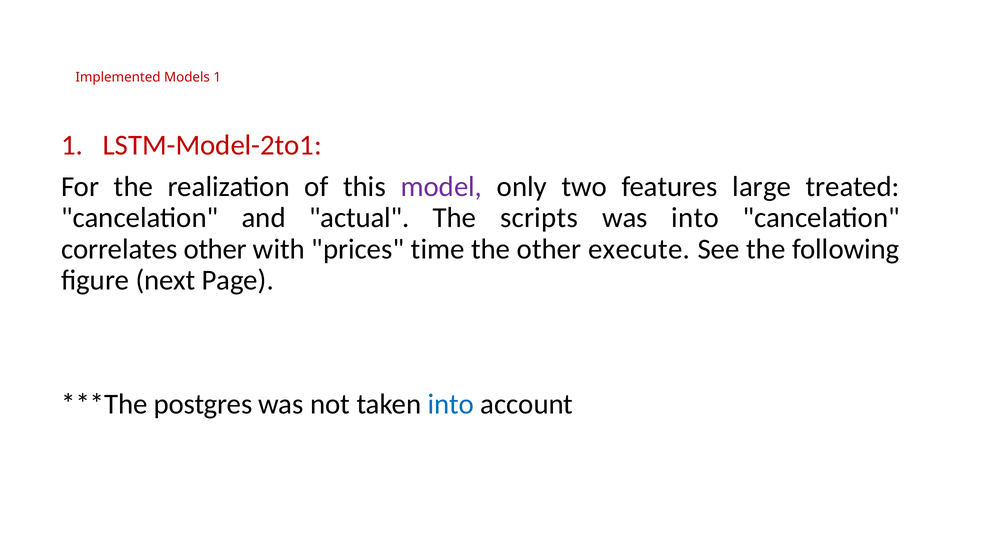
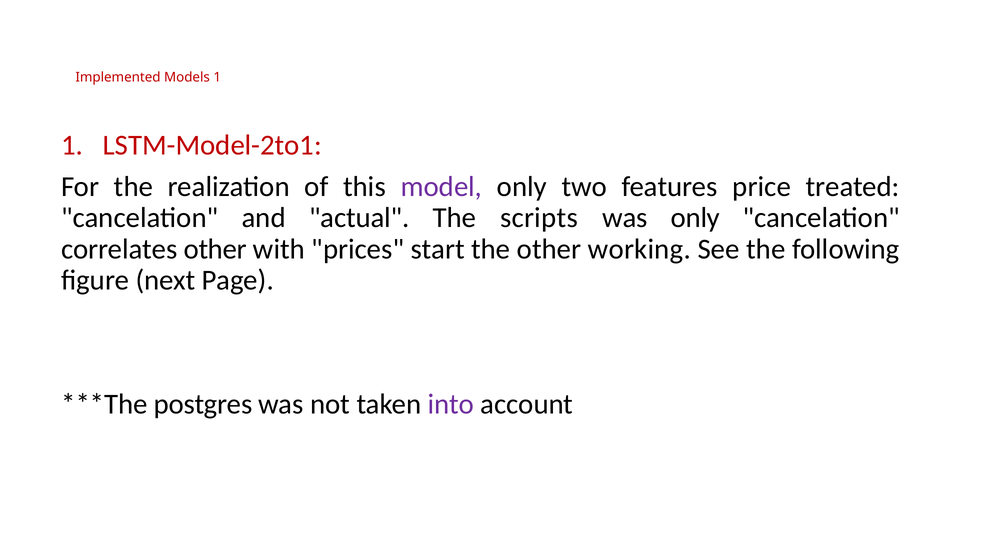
large: large -> price
was into: into -> only
time: time -> start
execute: execute -> working
into at (451, 404) colour: blue -> purple
